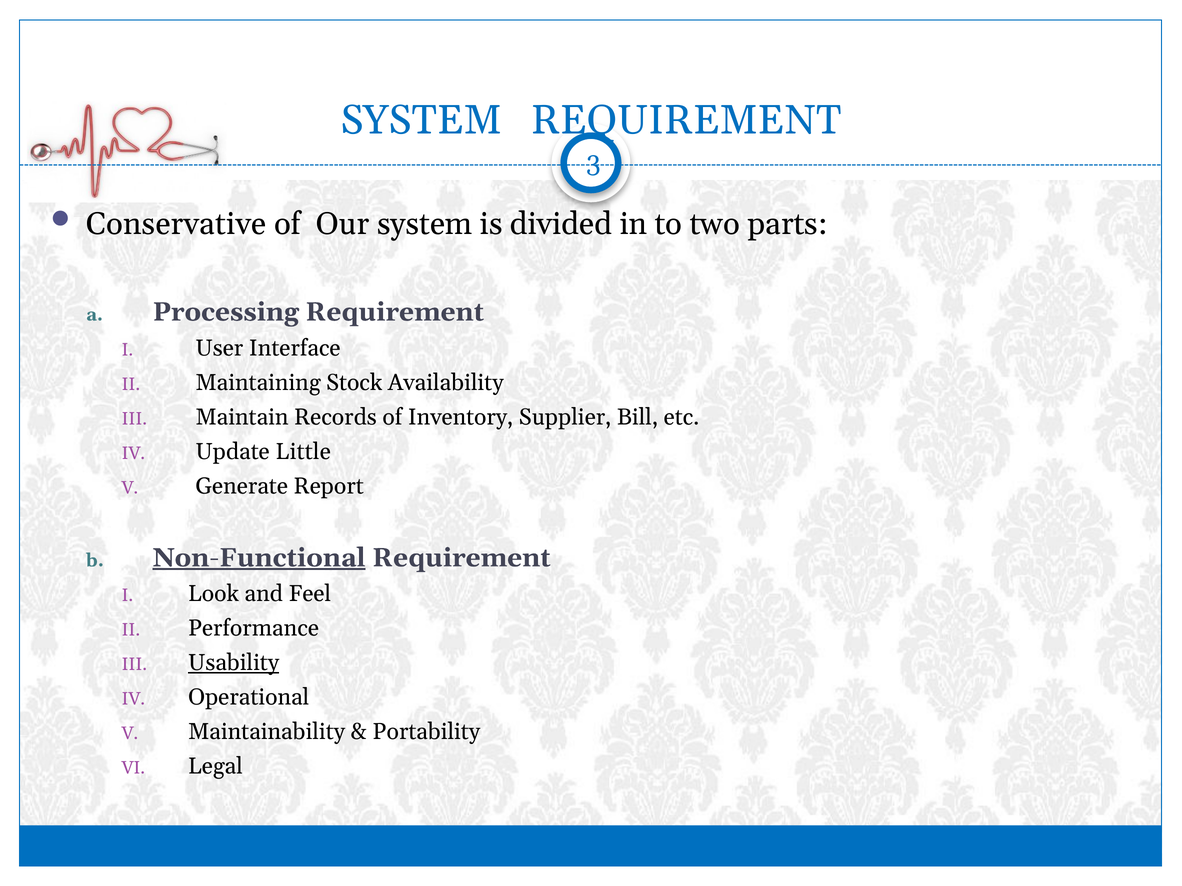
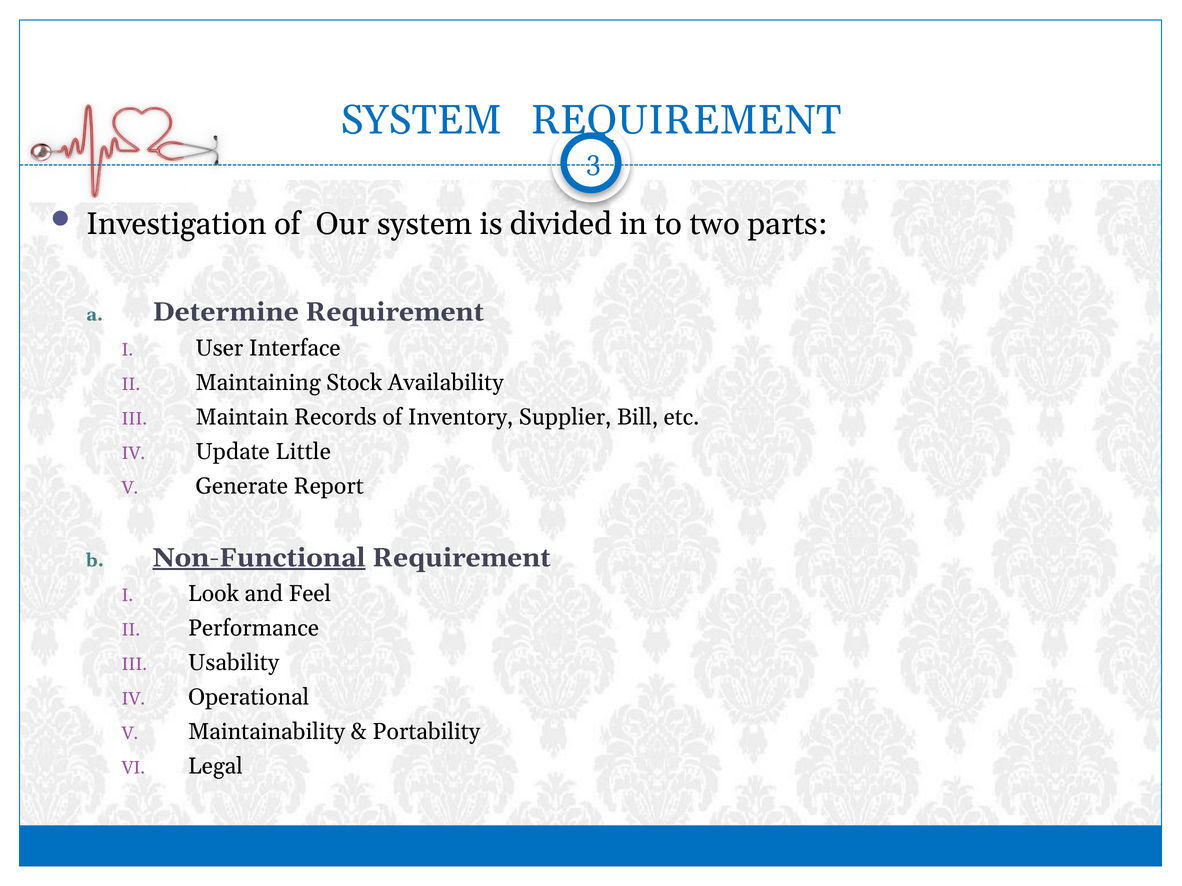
Conservative: Conservative -> Investigation
Processing: Processing -> Determine
Usability underline: present -> none
